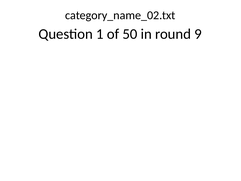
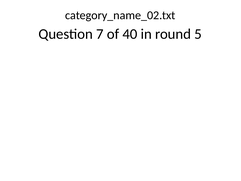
1: 1 -> 7
50: 50 -> 40
9: 9 -> 5
